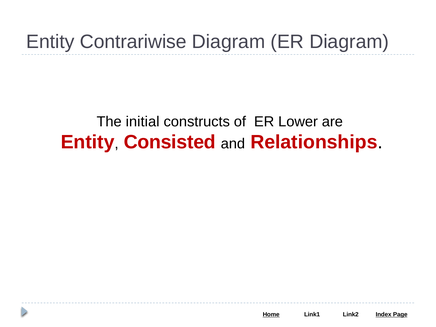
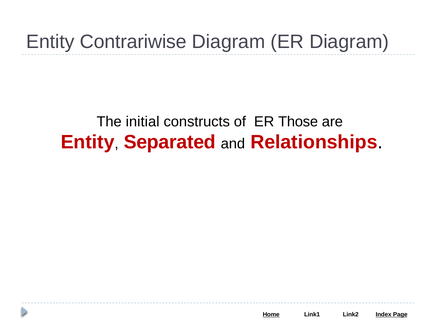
Lower: Lower -> Those
Consisted: Consisted -> Separated
